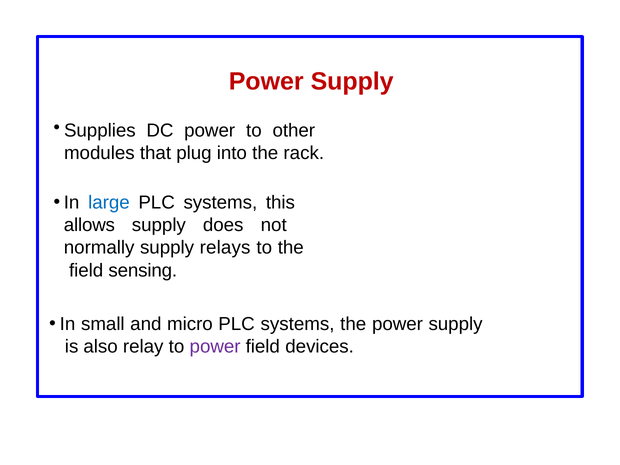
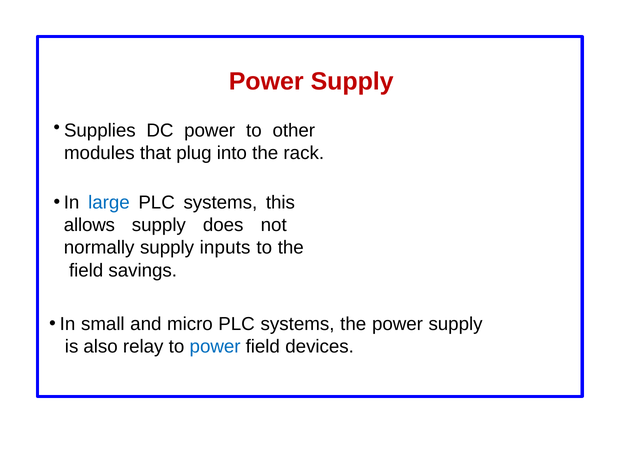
relays: relays -> inputs
sensing: sensing -> savings
power at (215, 346) colour: purple -> blue
